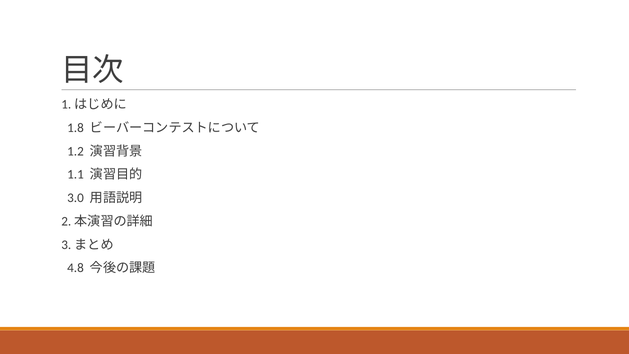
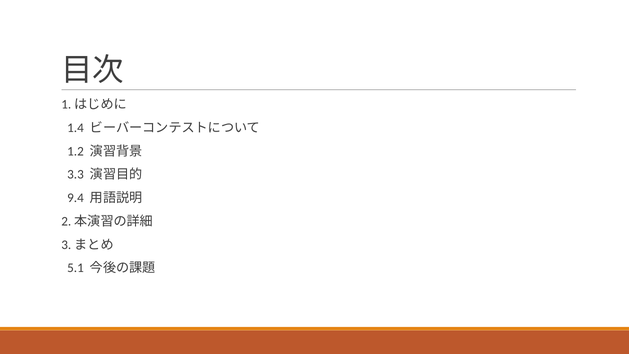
1.8: 1.8 -> 1.4
1.1: 1.1 -> 3.3
3.0: 3.0 -> 9.4
4.8: 4.8 -> 5.1
